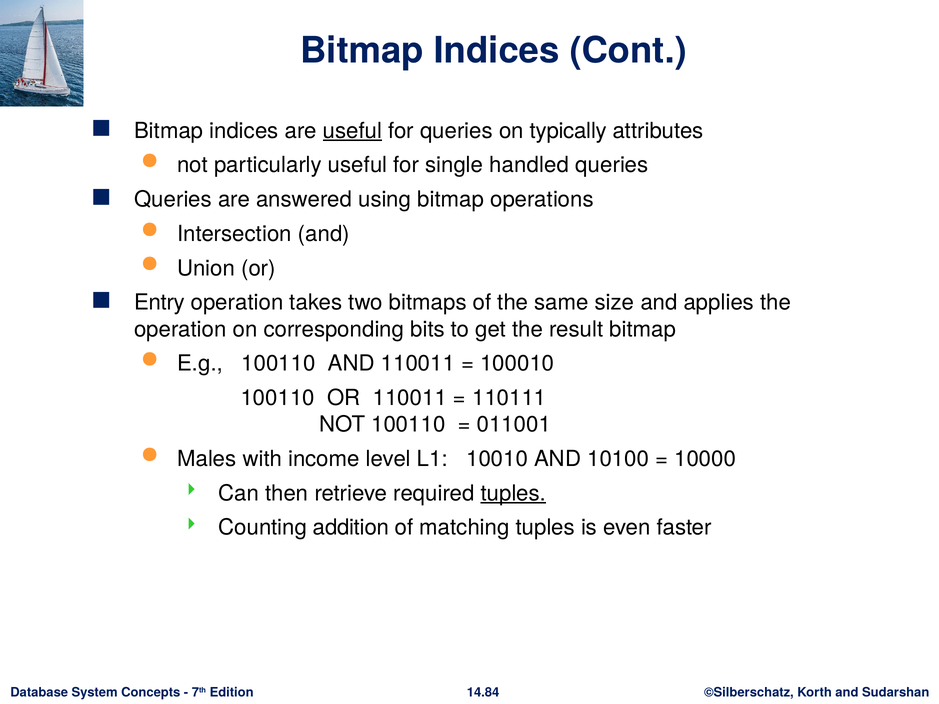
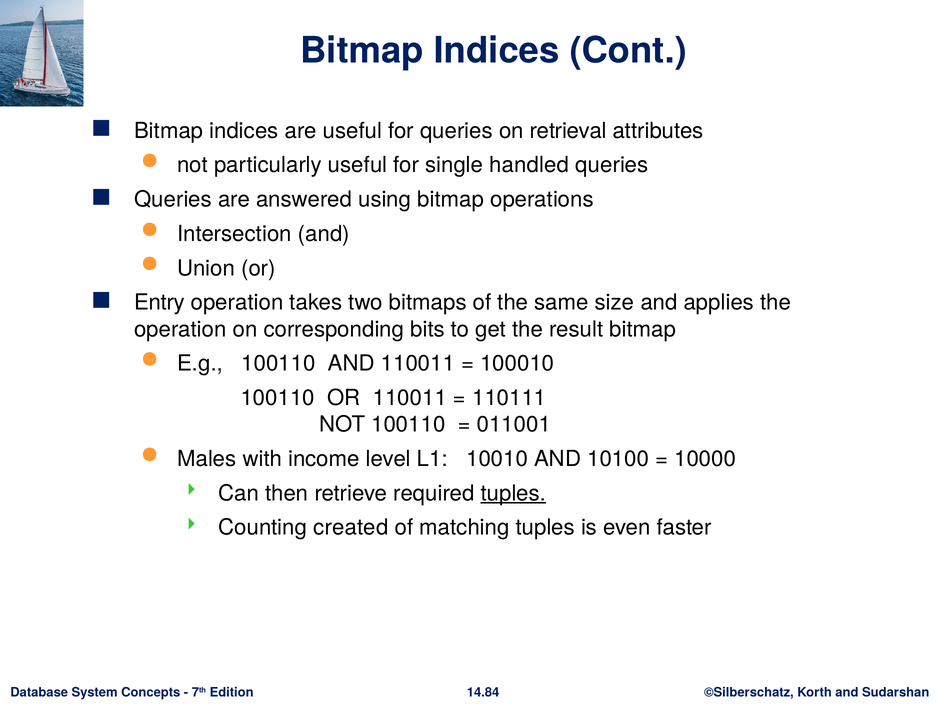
useful at (352, 131) underline: present -> none
typically: typically -> retrieval
addition: addition -> created
